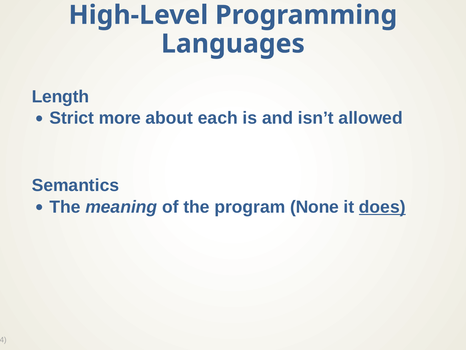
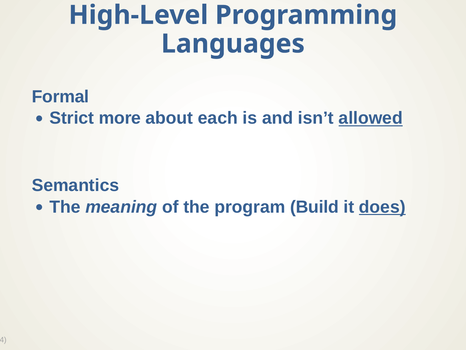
Length: Length -> Formal
allowed underline: none -> present
None: None -> Build
